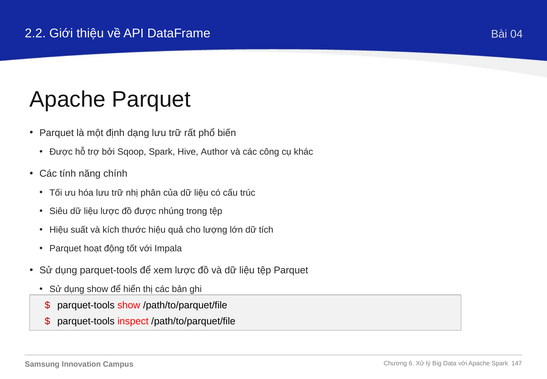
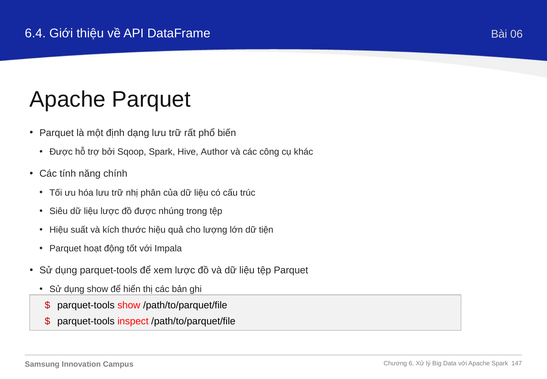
2.2: 2.2 -> 6.4
04: 04 -> 06
tích: tích -> tiện
